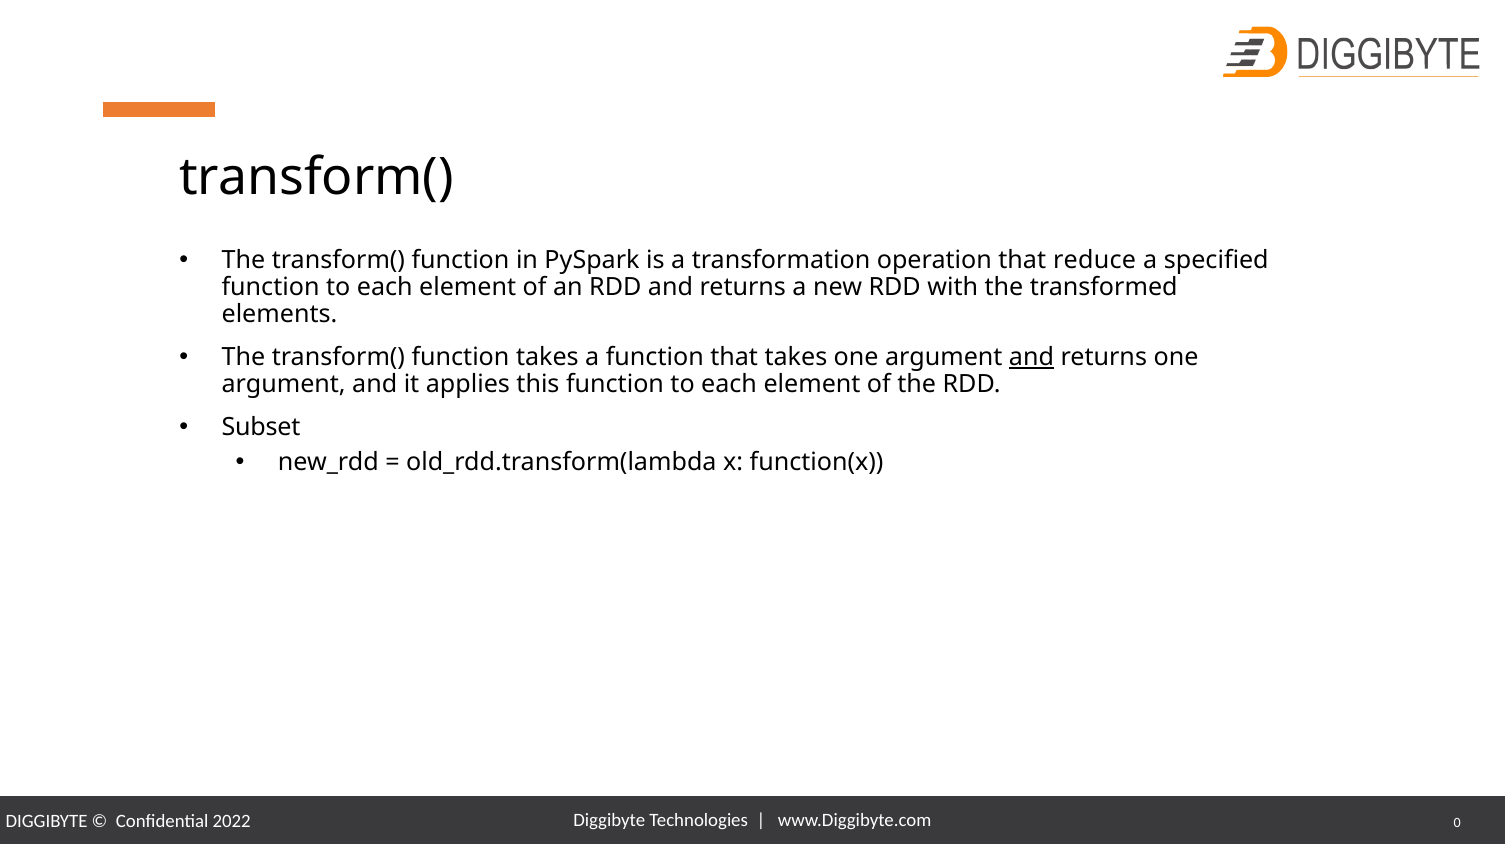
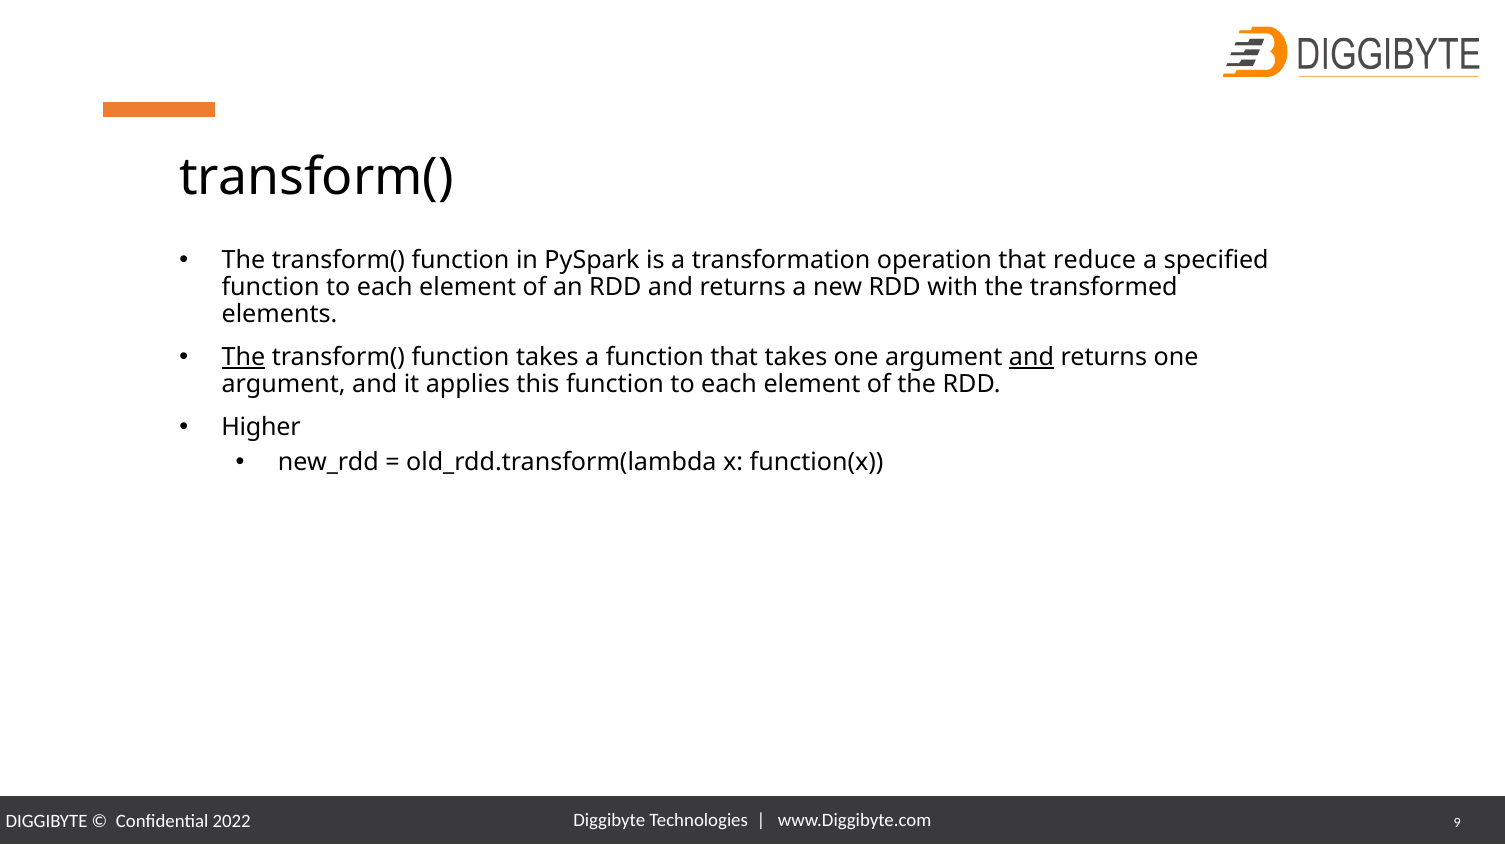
The at (243, 357) underline: none -> present
Subset: Subset -> Higher
0: 0 -> 9
